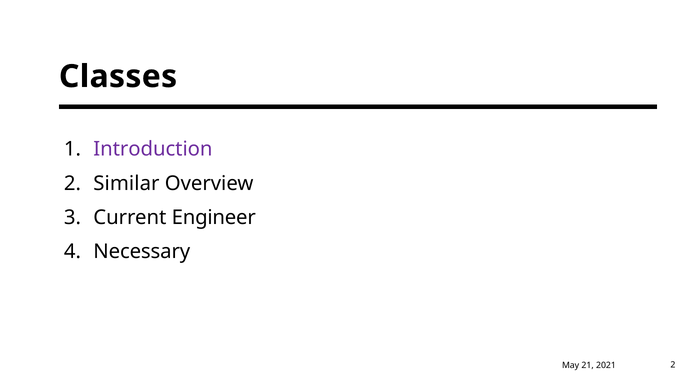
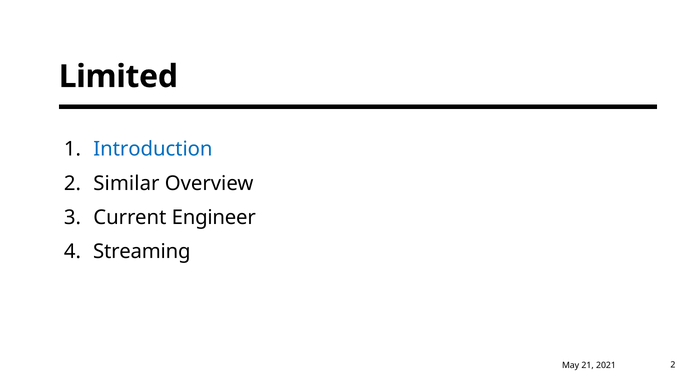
Classes: Classes -> Limited
Introduction colour: purple -> blue
Necessary: Necessary -> Streaming
